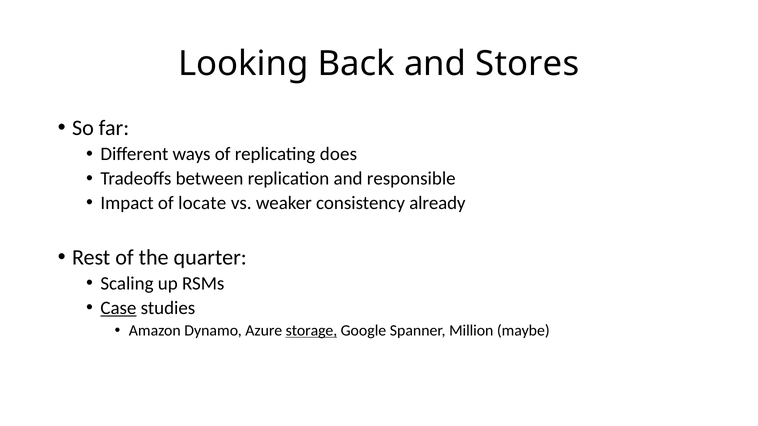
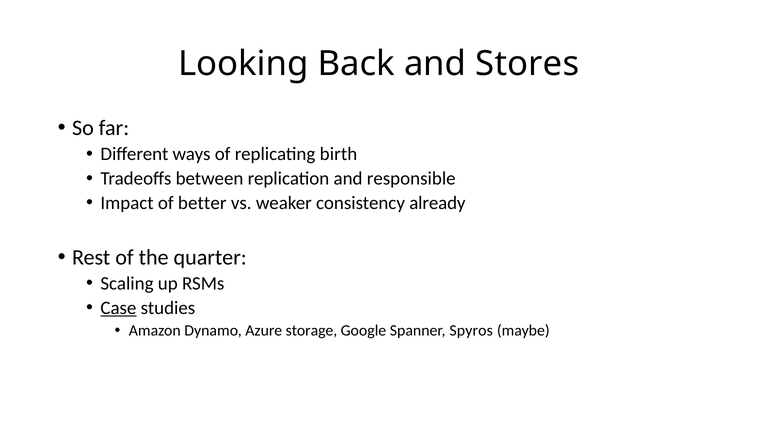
does: does -> birth
locate: locate -> better
storage underline: present -> none
Million: Million -> Spyros
